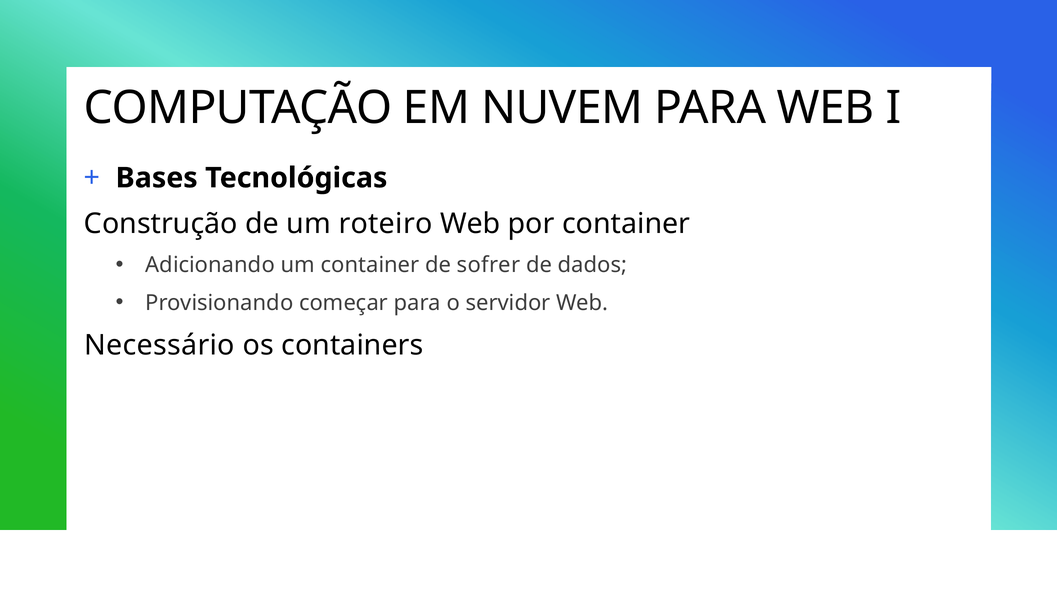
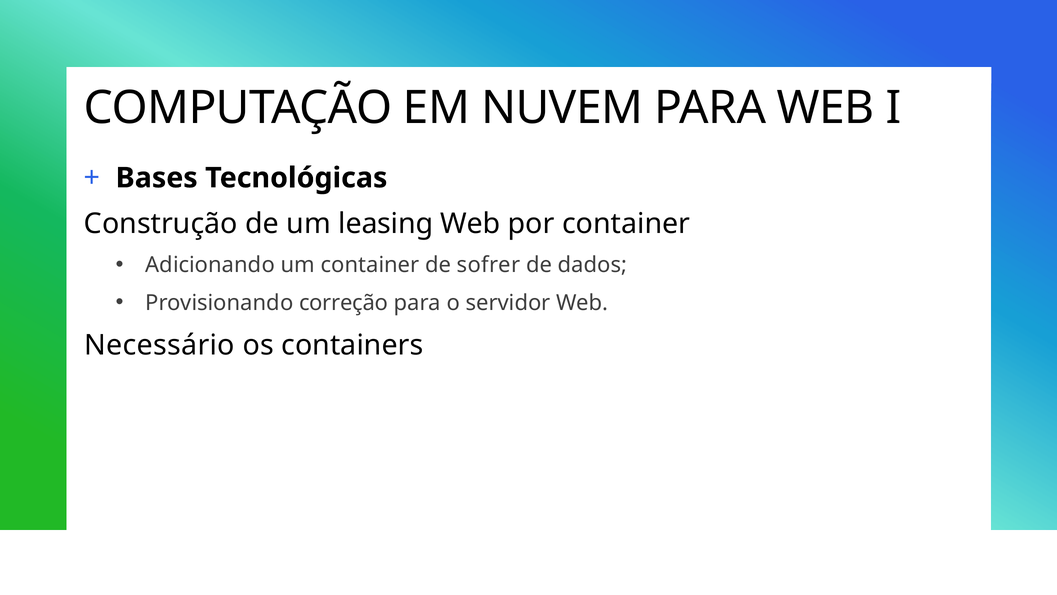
roteiro: roteiro -> leasing
começar: começar -> correção
